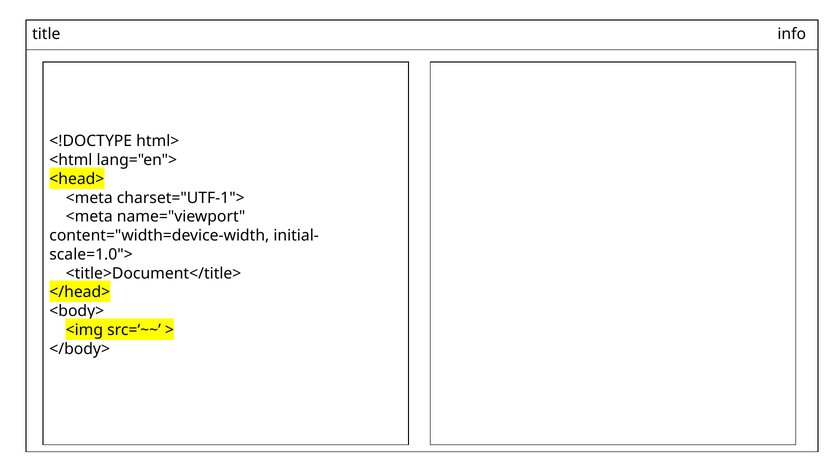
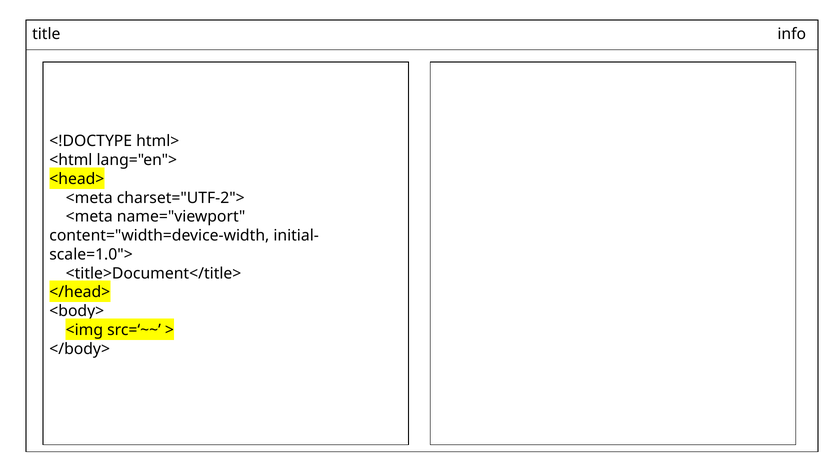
charset="UTF-1">: charset="UTF-1"> -> charset="UTF-2">
